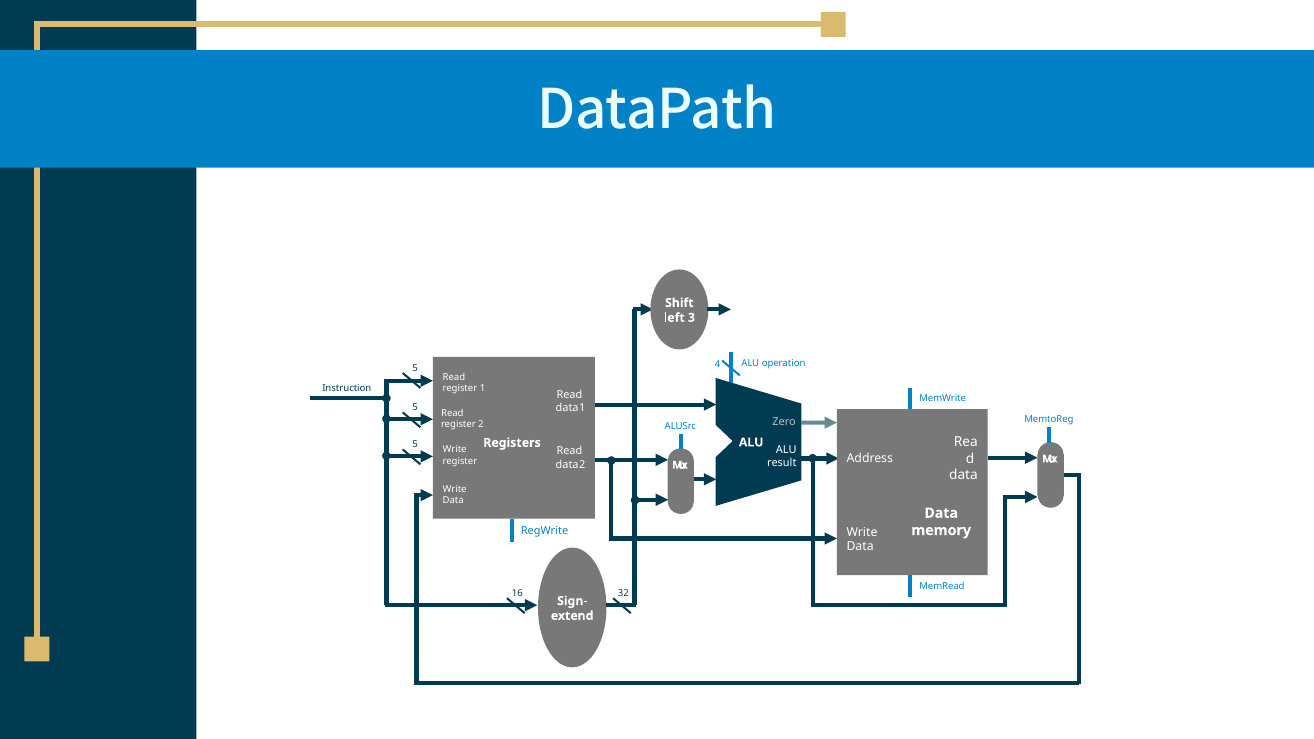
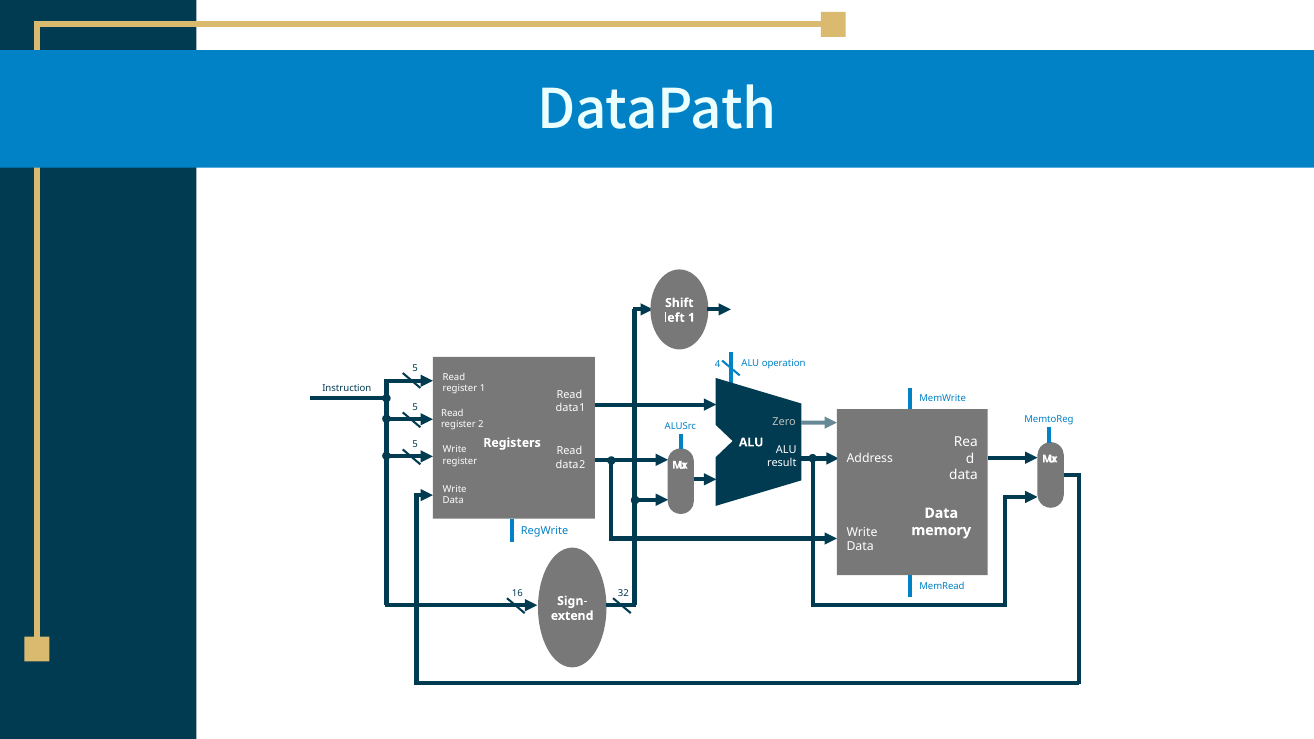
left 3: 3 -> 1
